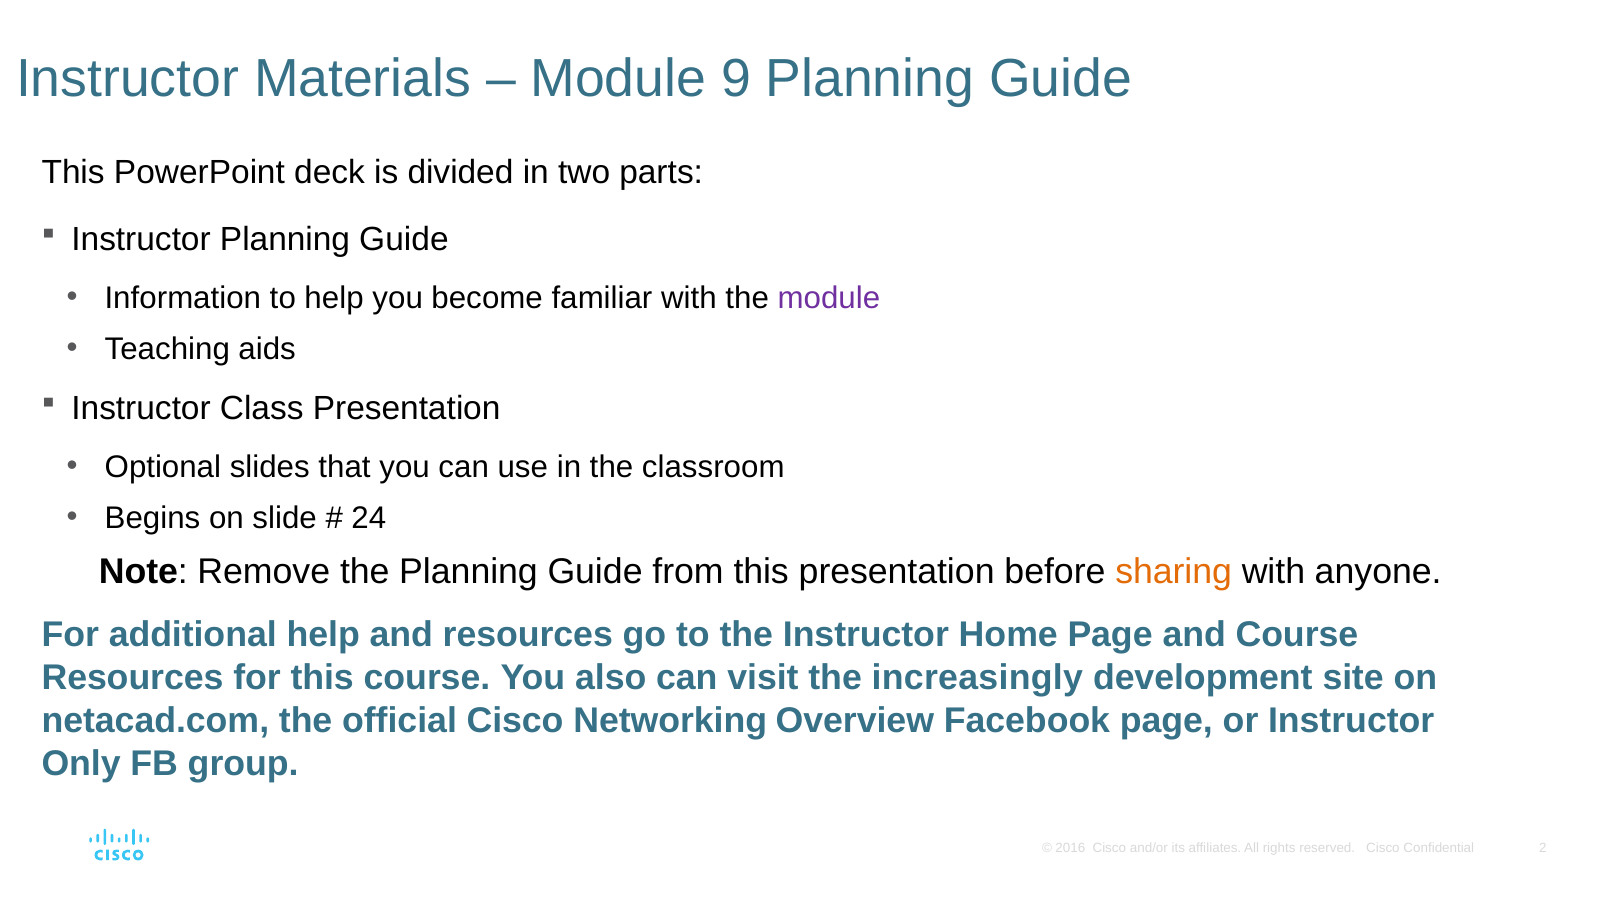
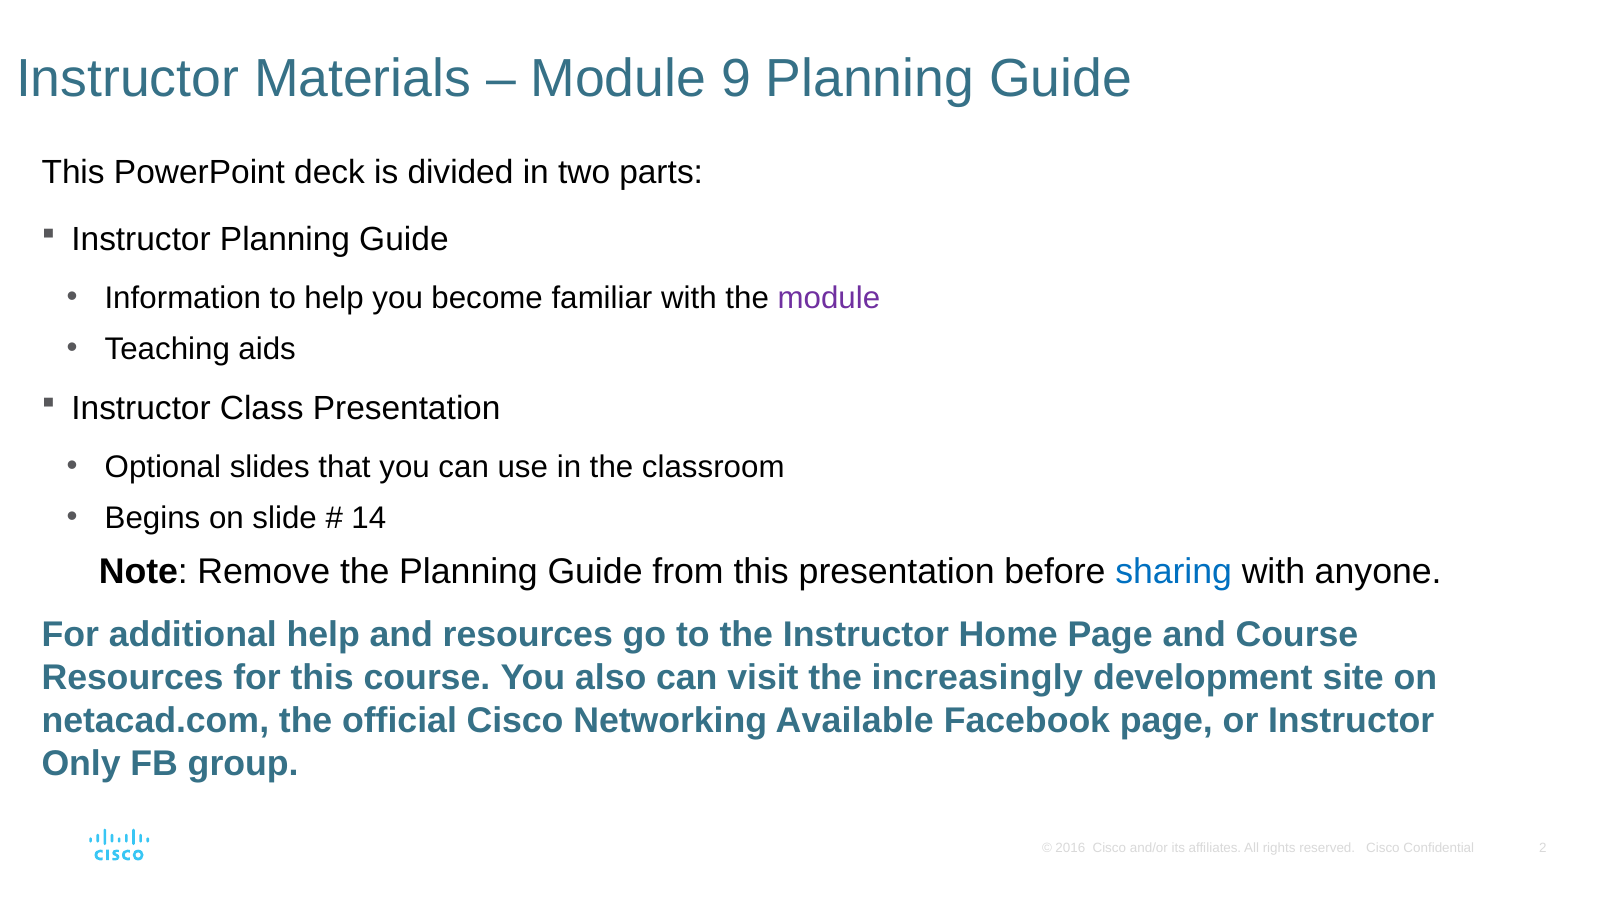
24: 24 -> 14
sharing colour: orange -> blue
Overview: Overview -> Available
